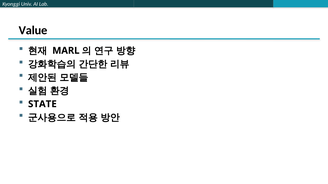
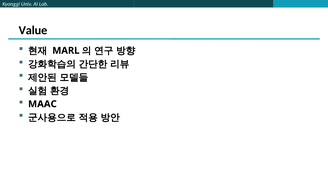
STATE: STATE -> MAAC
